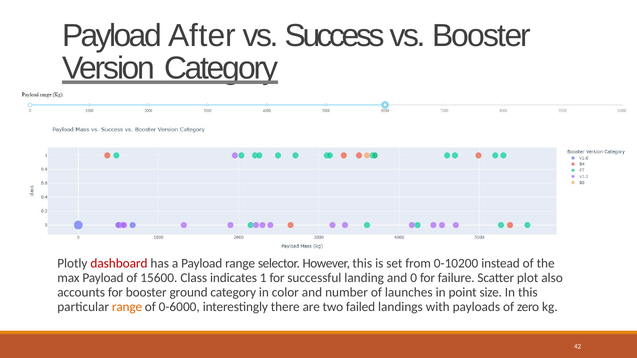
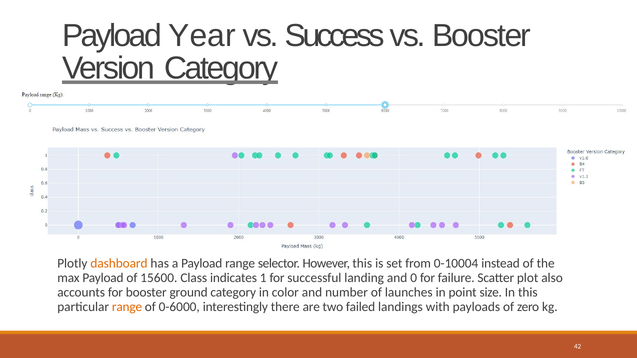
After: After -> Year
dashboard colour: red -> orange
0-10200: 0-10200 -> 0-10004
